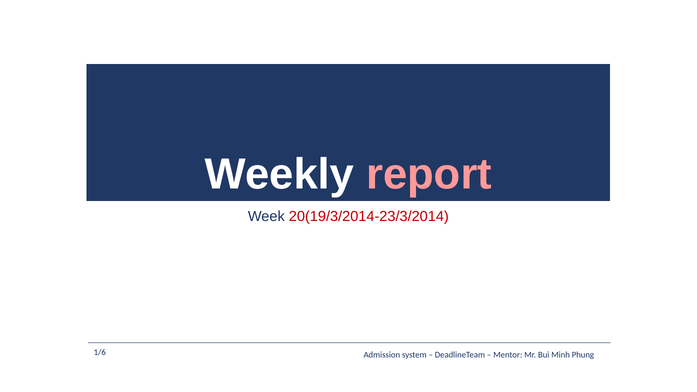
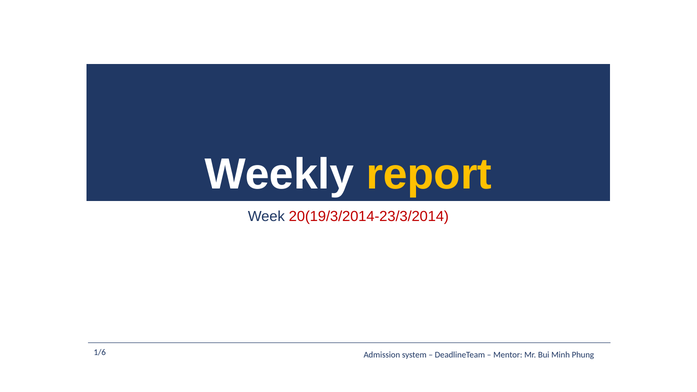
report colour: pink -> yellow
